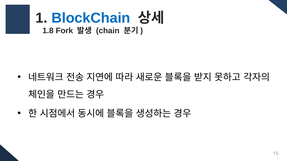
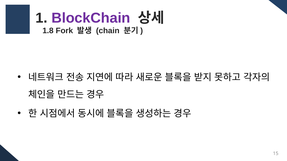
BlockChain colour: blue -> purple
